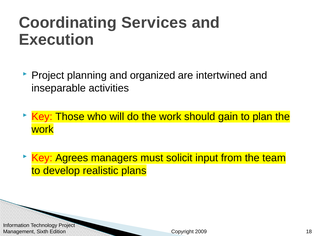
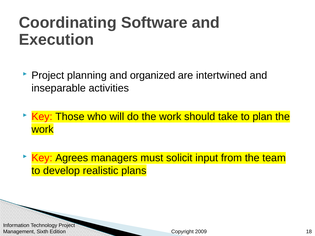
Services: Services -> Software
gain: gain -> take
